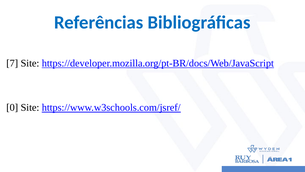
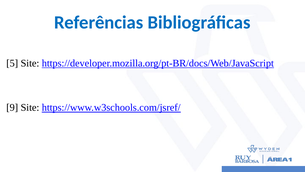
7: 7 -> 5
0: 0 -> 9
